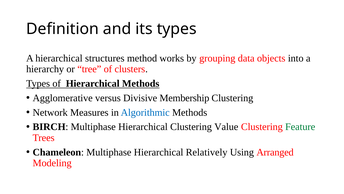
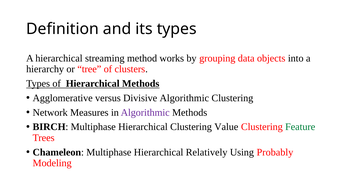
structures: structures -> streaming
Divisive Membership: Membership -> Algorithmic
Algorithmic at (145, 112) colour: blue -> purple
Arranged: Arranged -> Probably
